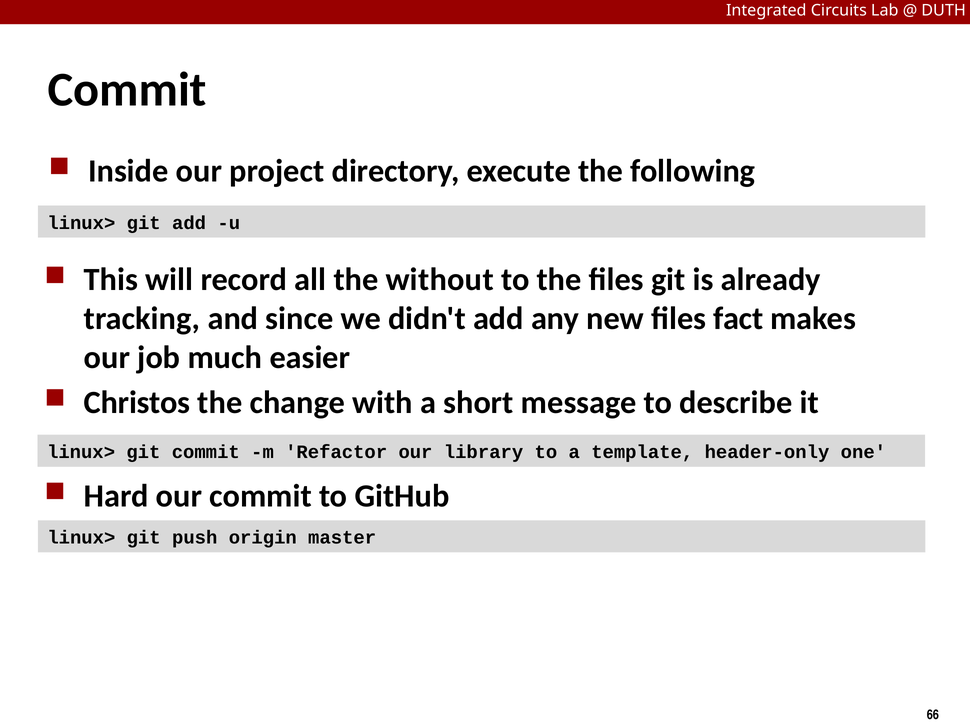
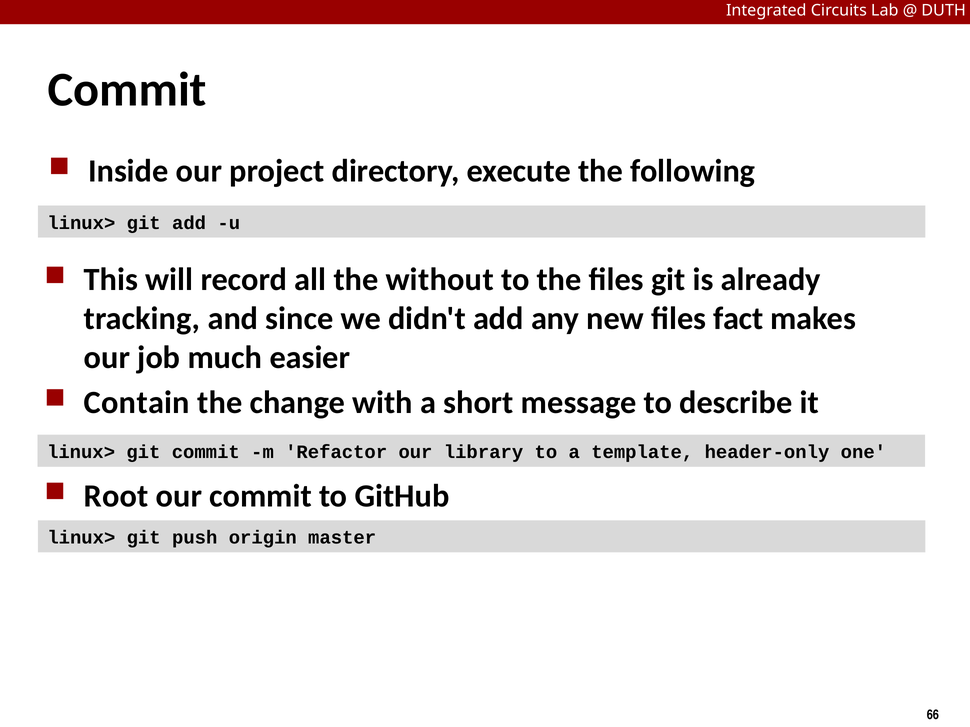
Christos: Christos -> Contain
Hard: Hard -> Root
